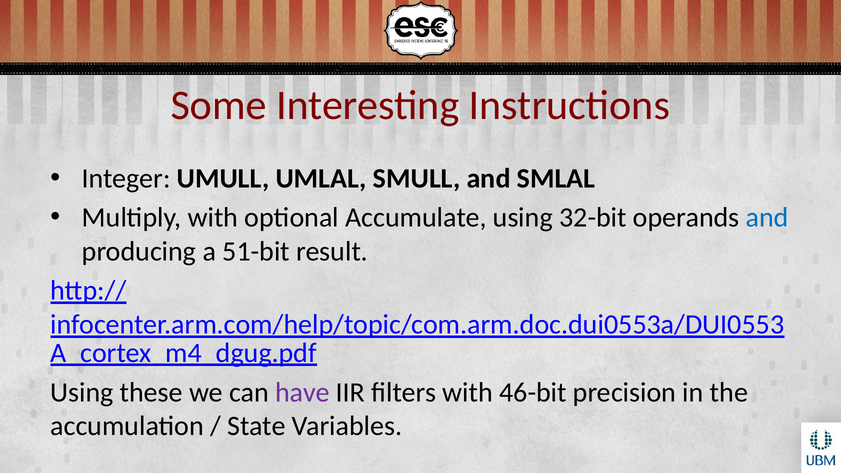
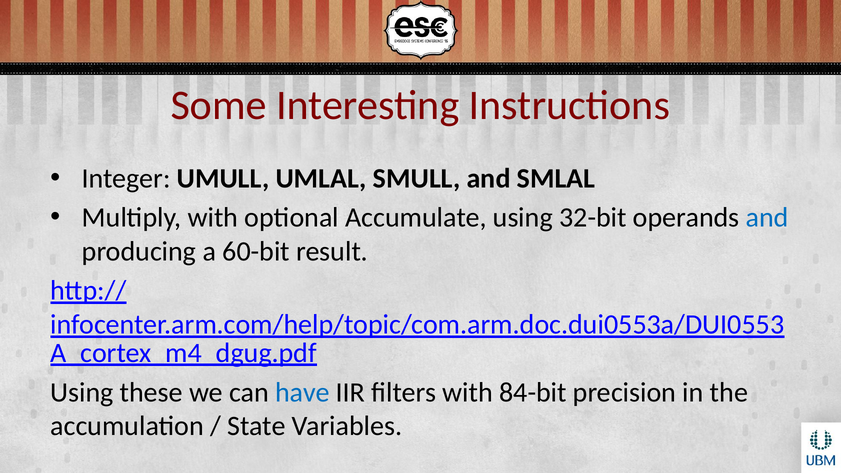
51-bit: 51-bit -> 60-bit
have colour: purple -> blue
46-bit: 46-bit -> 84-bit
